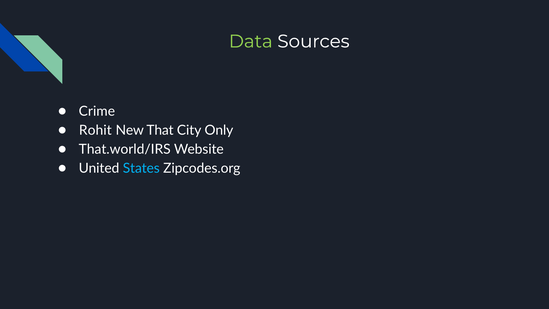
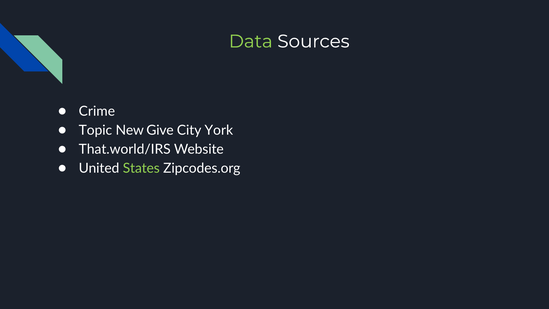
Rohit: Rohit -> Topic
That: That -> Give
Only: Only -> York
States colour: light blue -> light green
